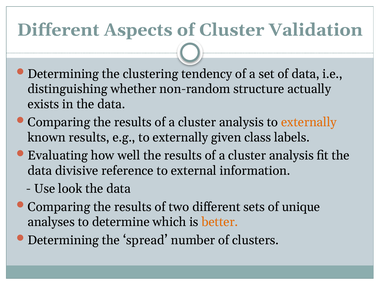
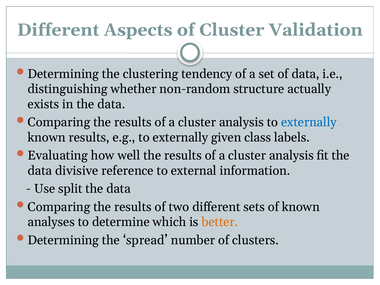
externally at (309, 122) colour: orange -> blue
look: look -> split
of unique: unique -> known
